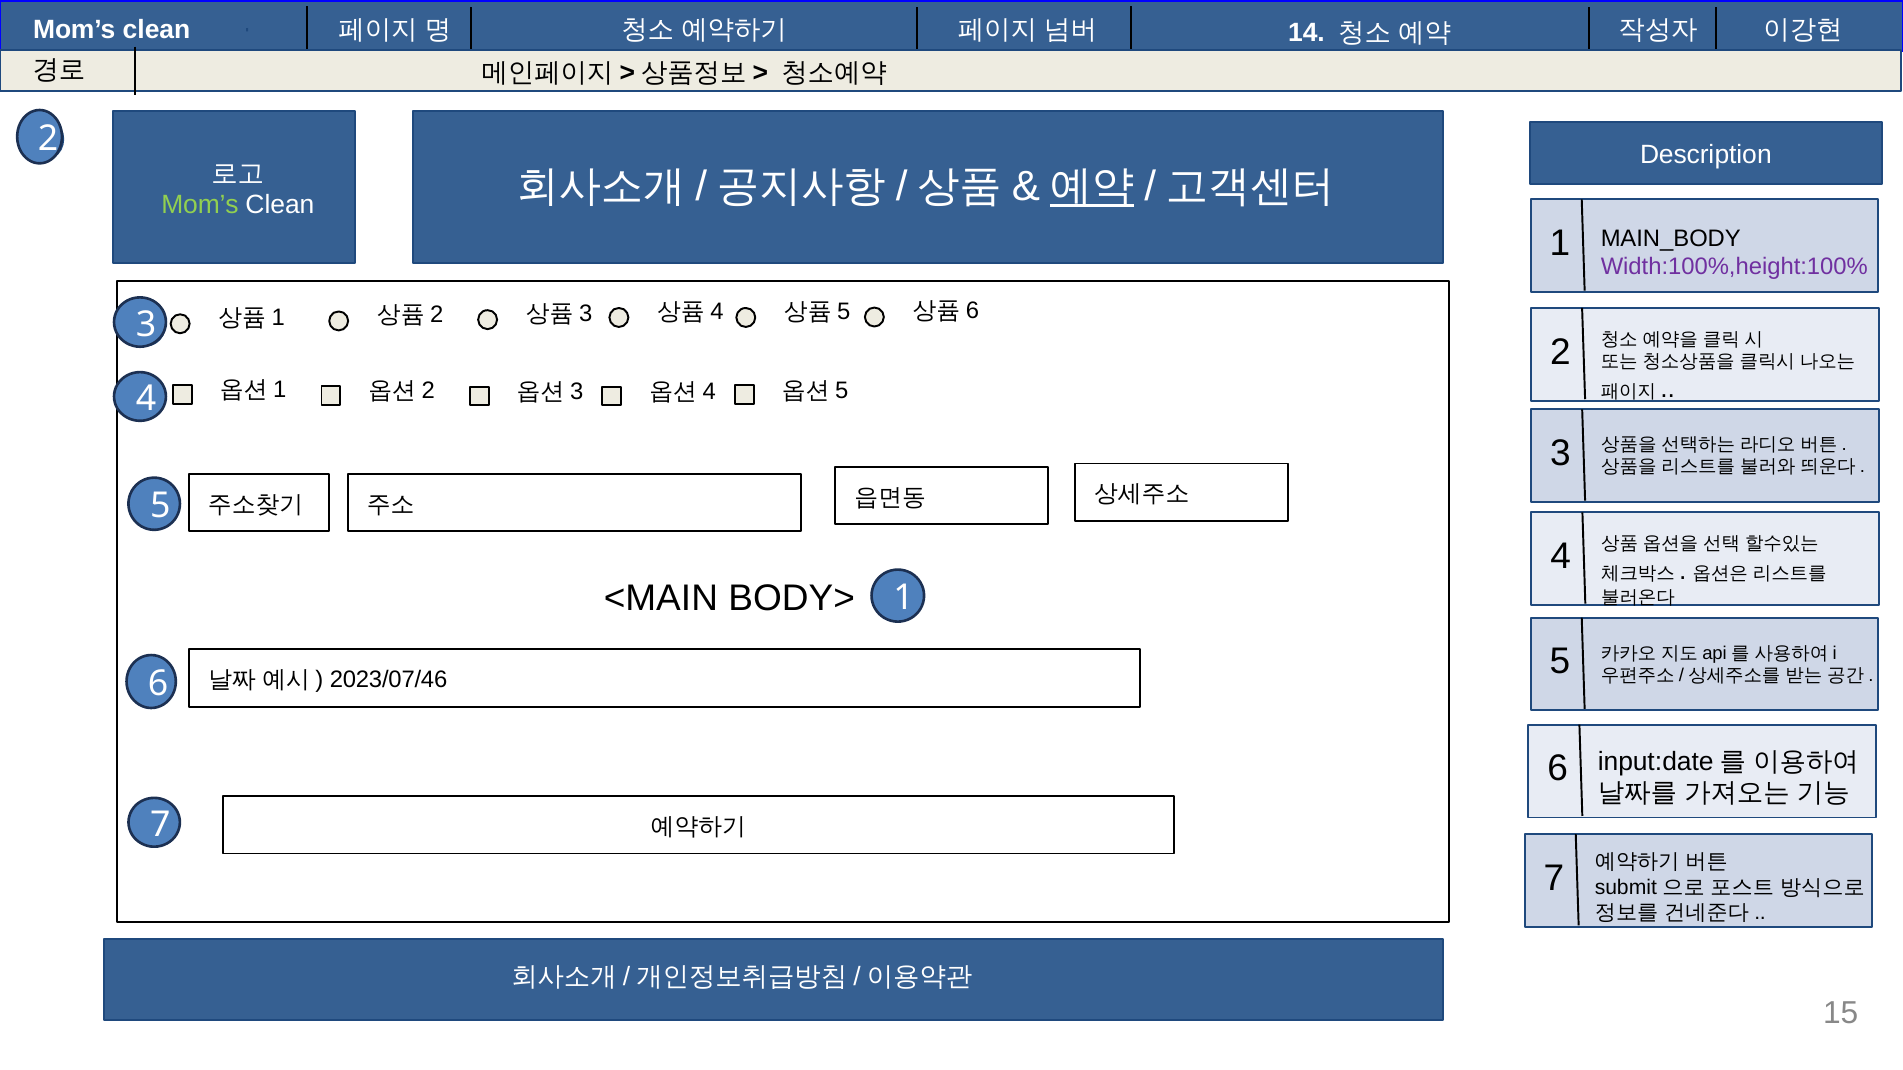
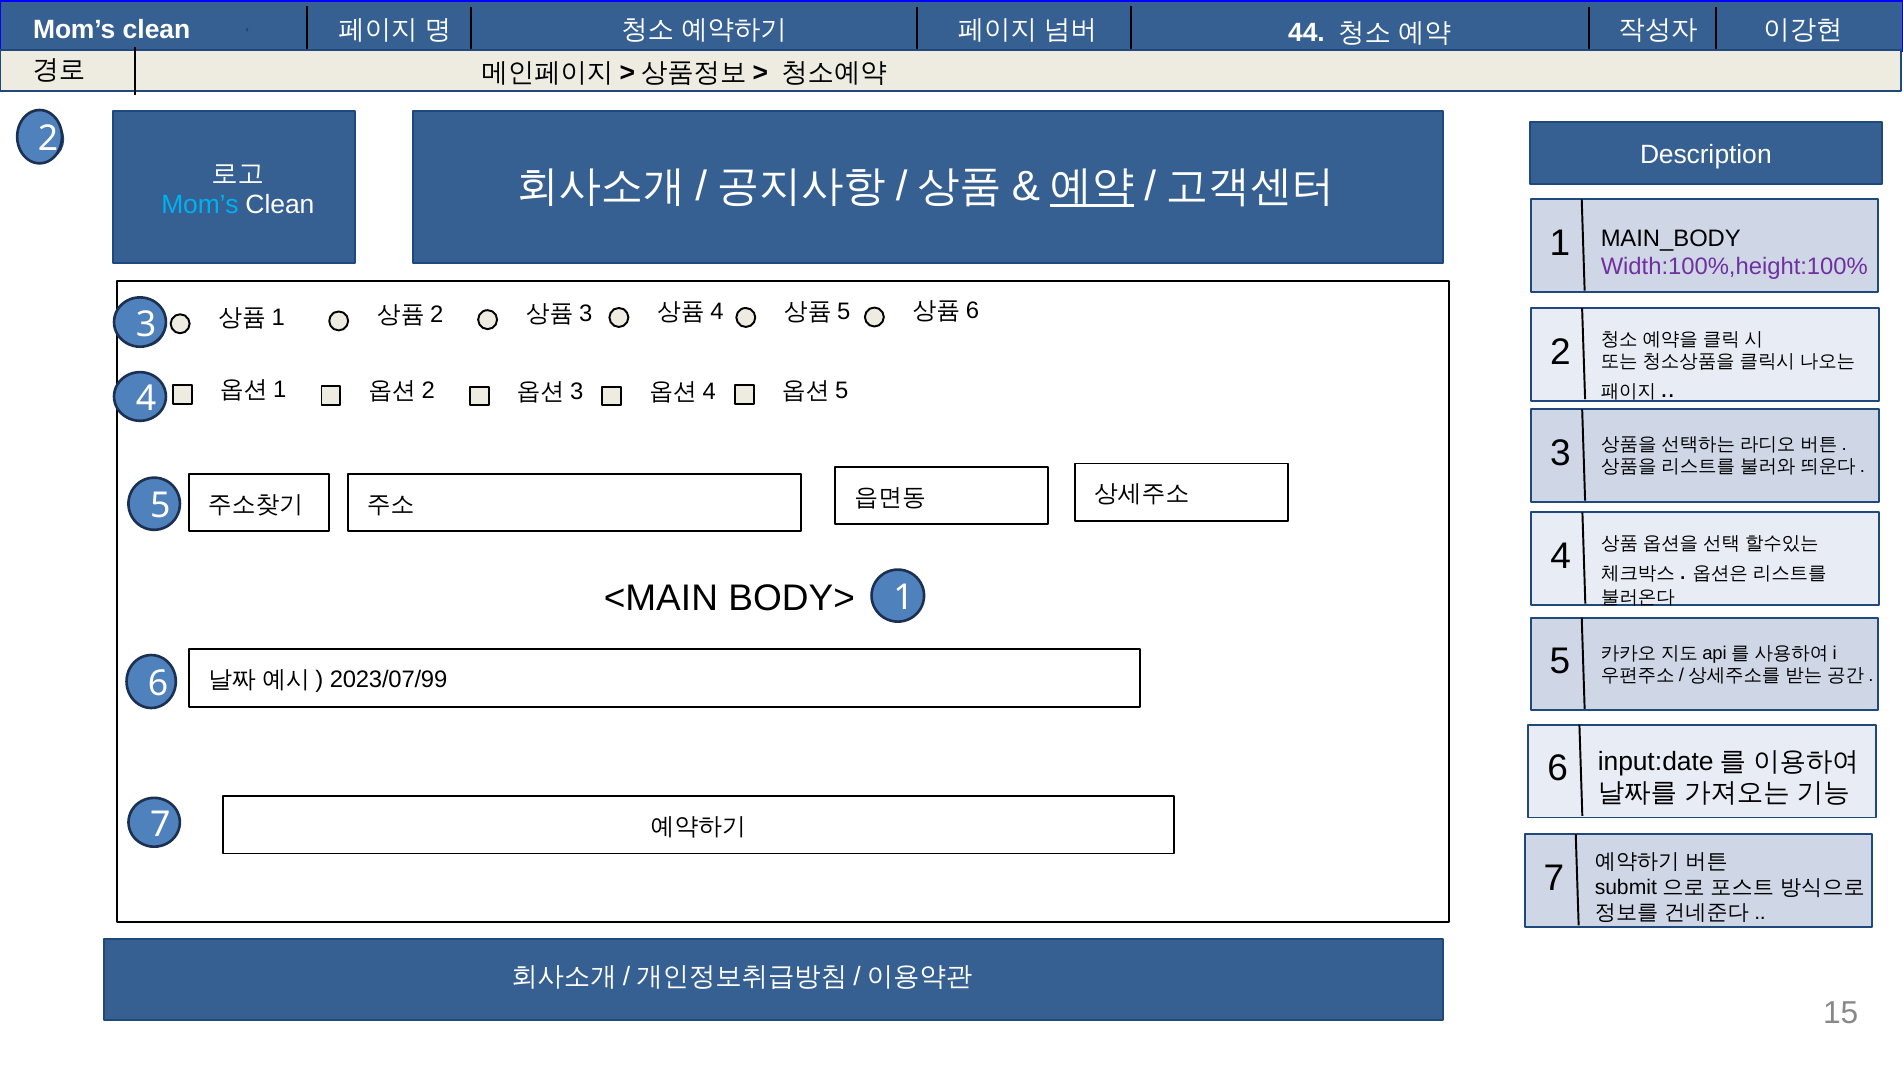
14: 14 -> 44
Mom’s at (200, 205) colour: light green -> light blue
2023/07/46: 2023/07/46 -> 2023/07/99
